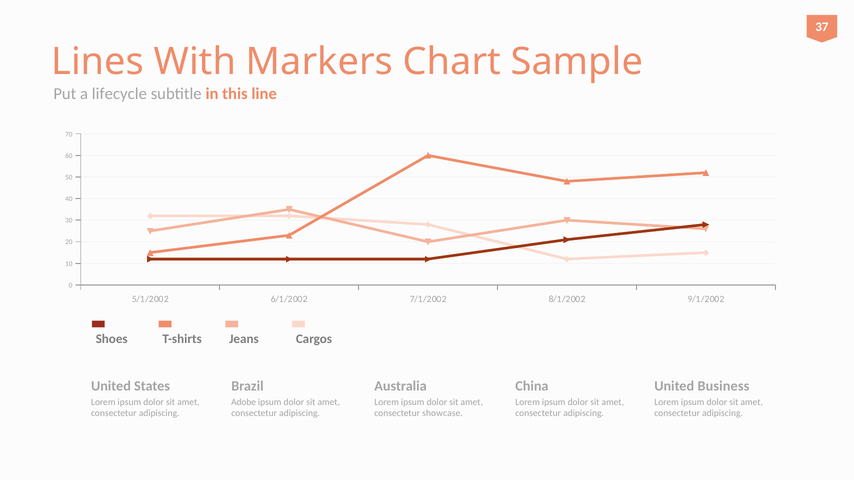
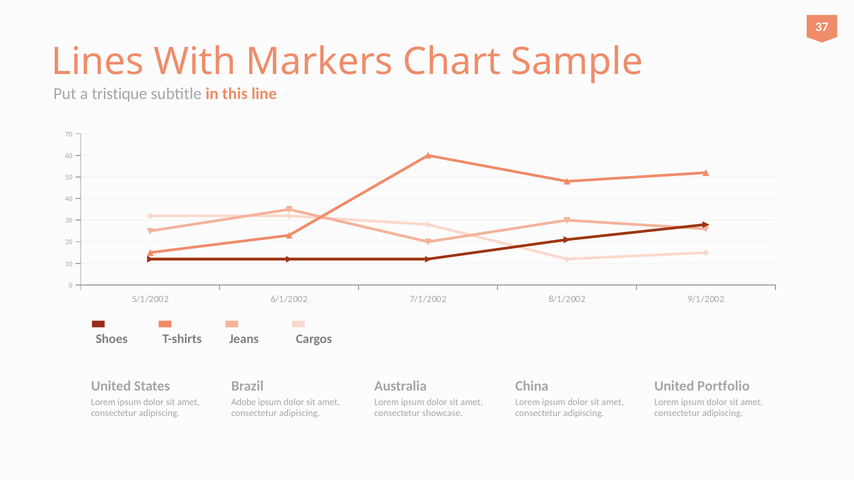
lifecycle: lifecycle -> tristique
Business: Business -> Portfolio
